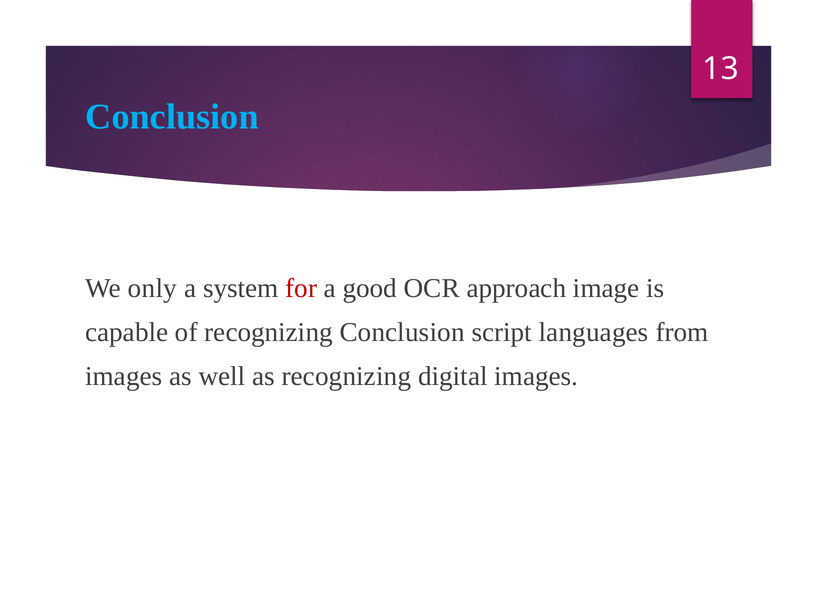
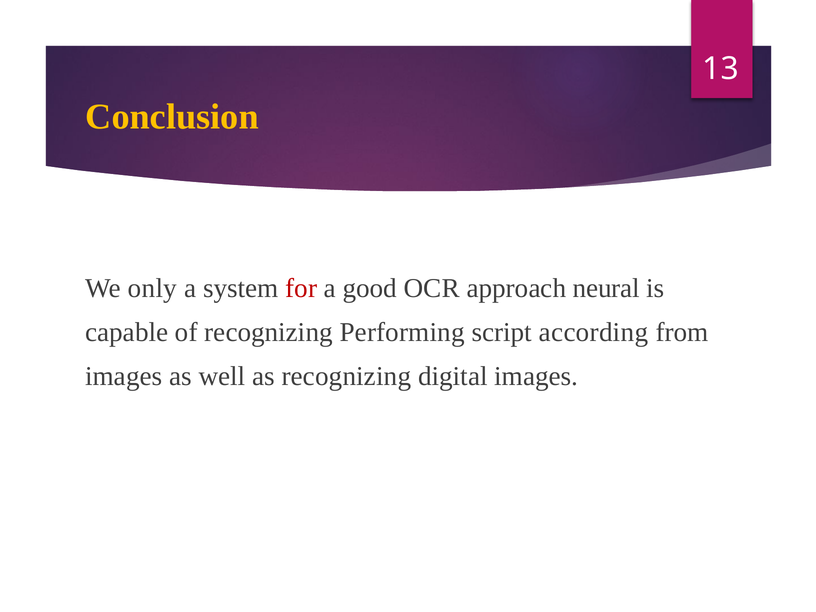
Conclusion at (172, 117) colour: light blue -> yellow
image: image -> neural
recognizing Conclusion: Conclusion -> Performing
languages: languages -> according
